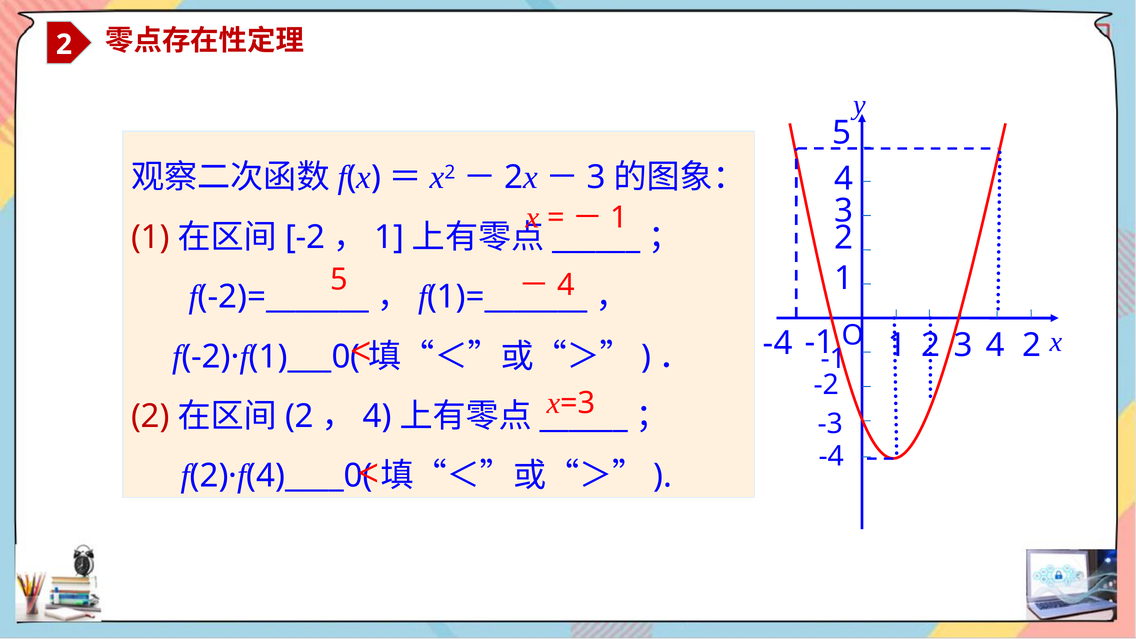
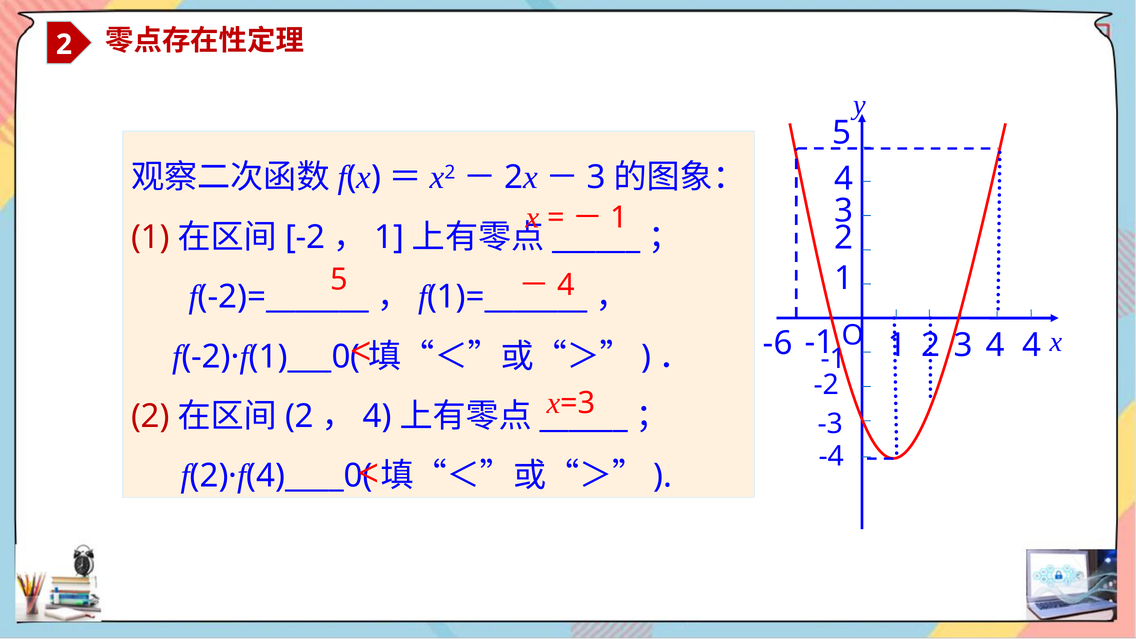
-4 at (778, 343): -4 -> -6
4 2: 2 -> 4
